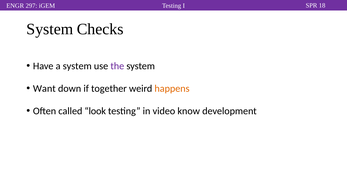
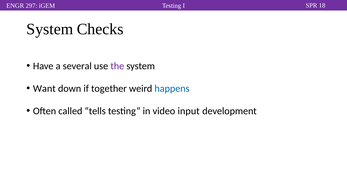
a system: system -> several
happens colour: orange -> blue
look: look -> tells
know: know -> input
